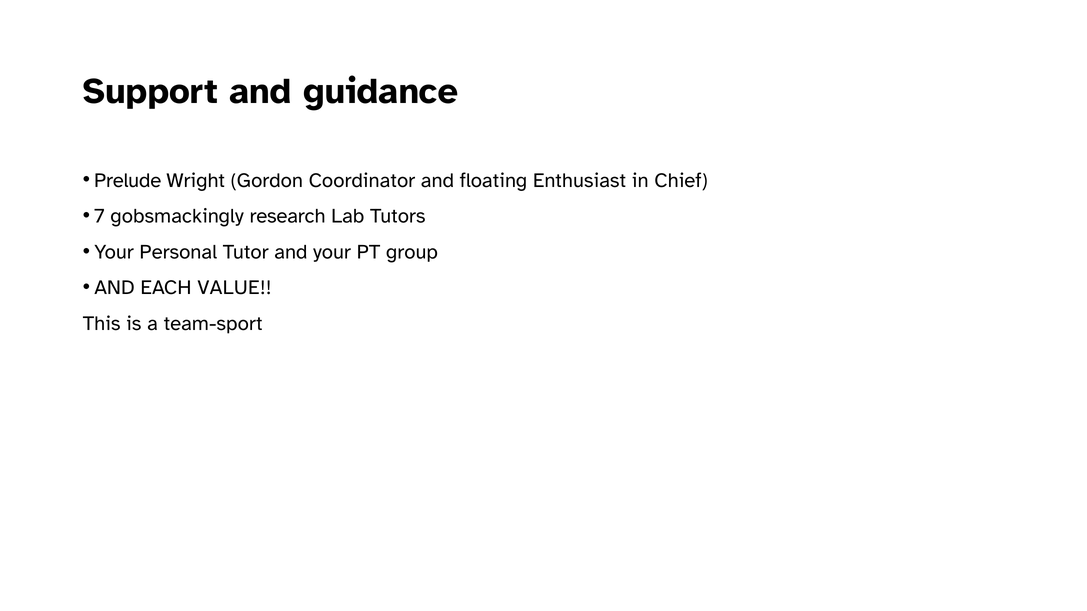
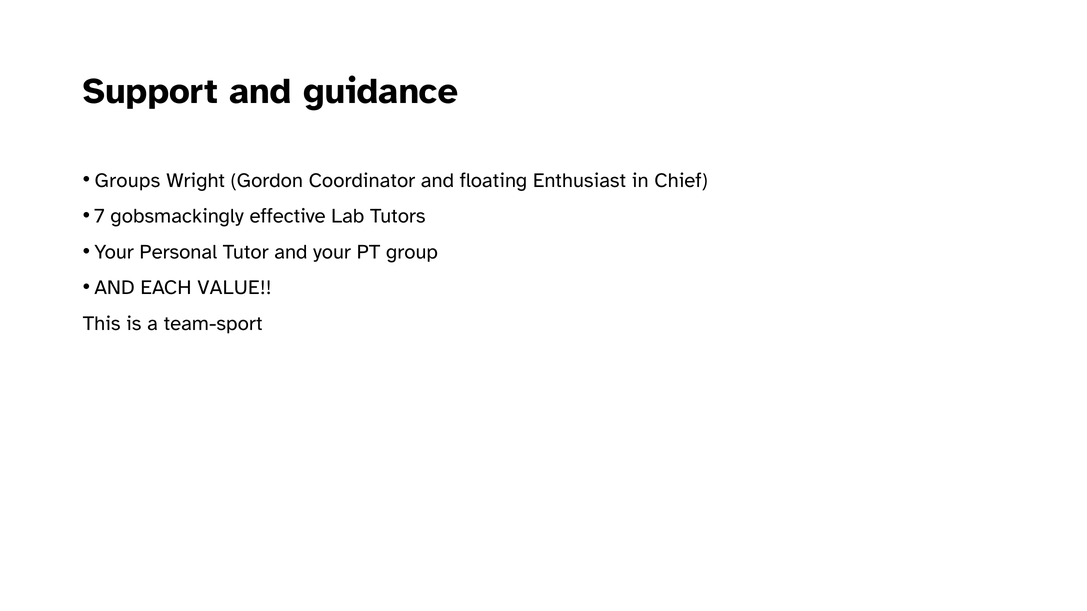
Prelude: Prelude -> Groups
research: research -> effective
